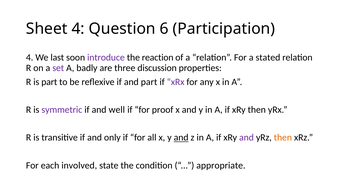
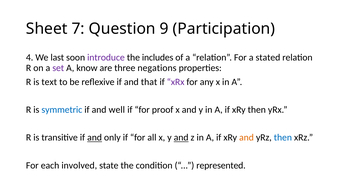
Sheet 4: 4 -> 7
6: 6 -> 9
reaction: reaction -> includes
badly: badly -> know
discussion: discussion -> negations
is part: part -> text
and part: part -> that
symmetric colour: purple -> blue
and at (95, 137) underline: none -> present
and at (246, 137) colour: purple -> orange
then at (283, 137) colour: orange -> blue
appropriate: appropriate -> represented
